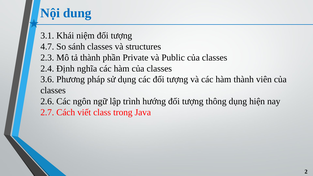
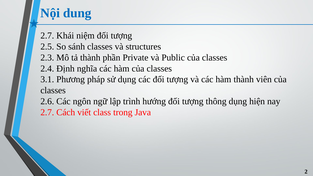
3.1 at (47, 36): 3.1 -> 2.7
4.7: 4.7 -> 2.5
3.6: 3.6 -> 3.1
